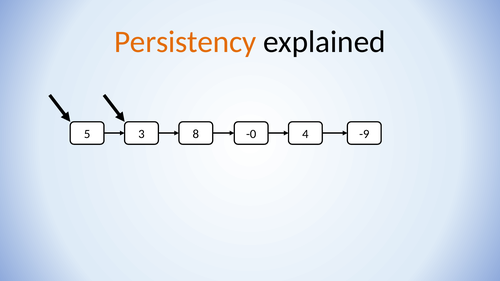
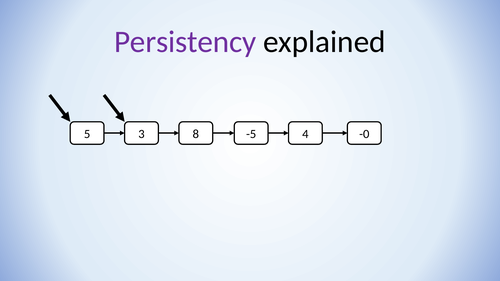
Persistency colour: orange -> purple
-0: -0 -> -5
-9: -9 -> -0
